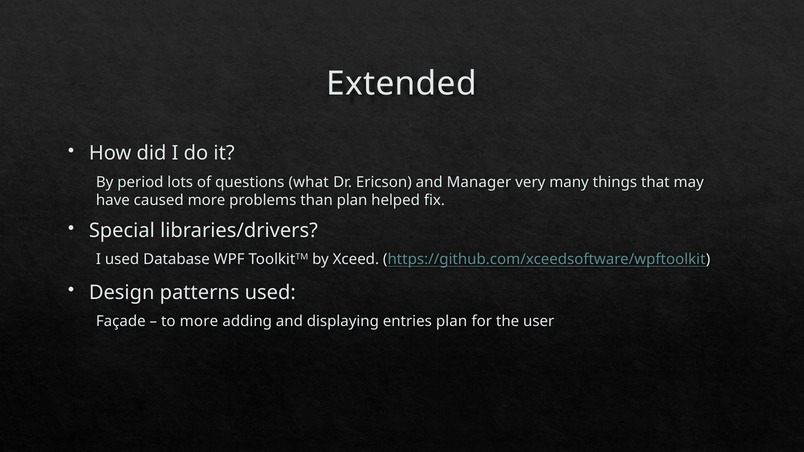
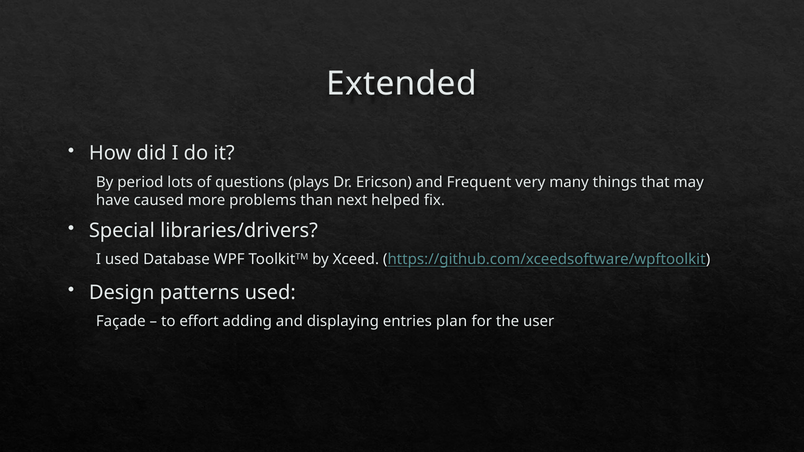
what: what -> plays
Manager: Manager -> Frequent
than plan: plan -> next
to more: more -> effort
